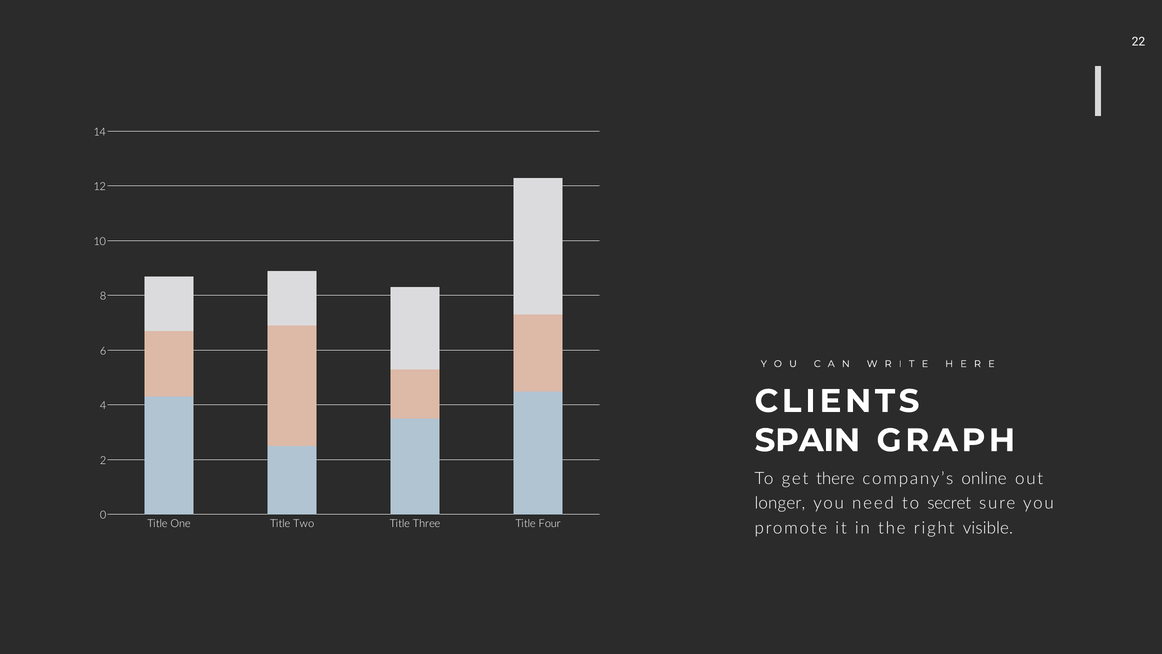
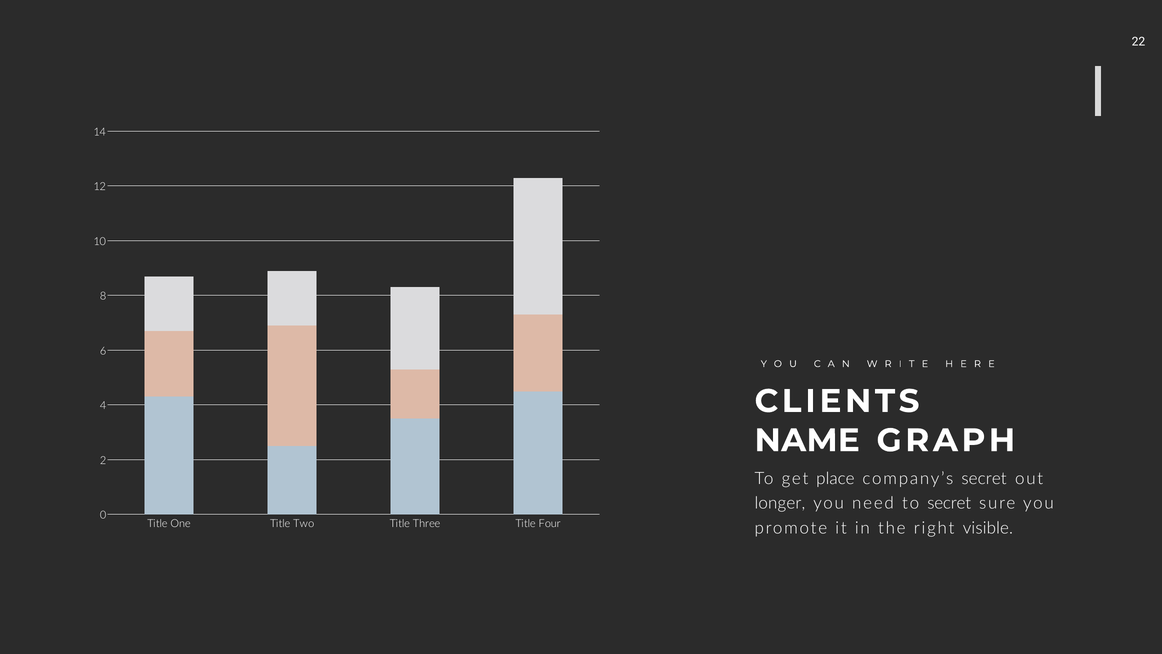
SPAIN: SPAIN -> NAME
there: there -> place
company’s online: online -> secret
